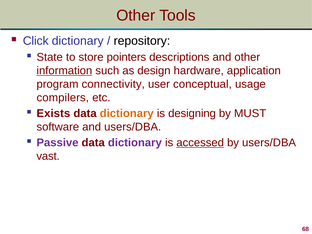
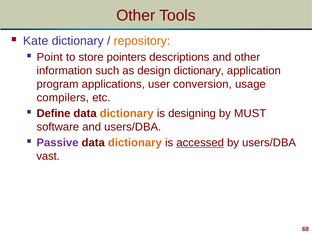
Click: Click -> Kate
repository colour: black -> orange
State: State -> Point
information underline: present -> none
design hardware: hardware -> dictionary
connectivity: connectivity -> applications
conceptual: conceptual -> conversion
Exists: Exists -> Define
dictionary at (135, 143) colour: purple -> orange
